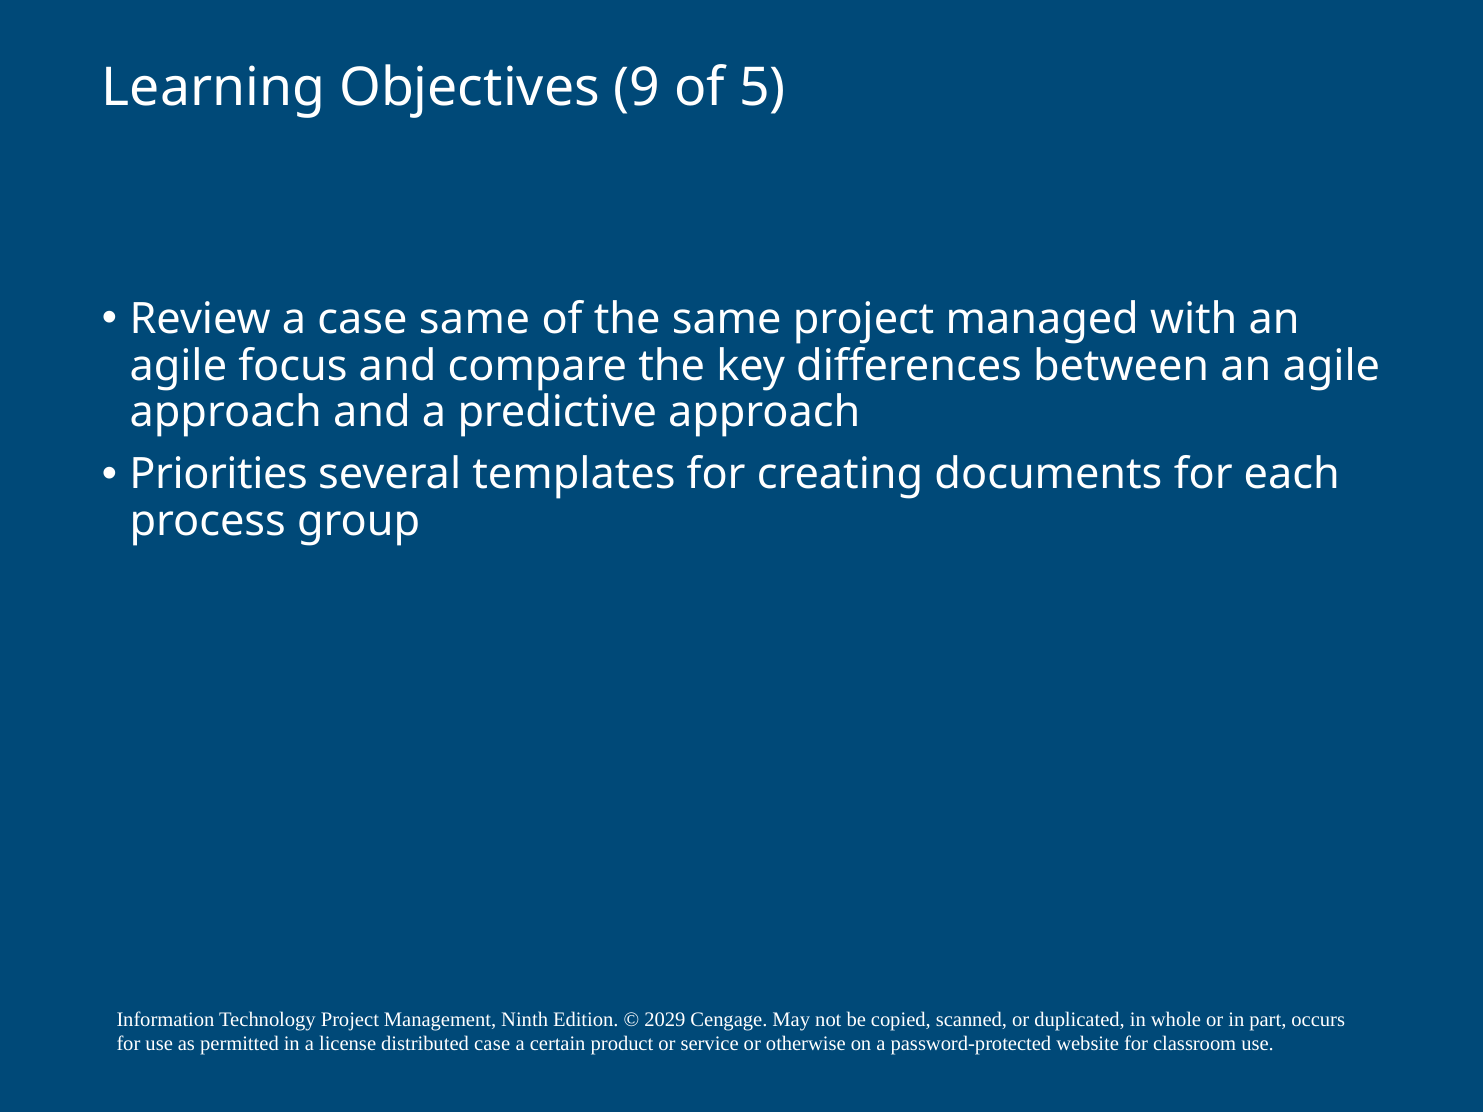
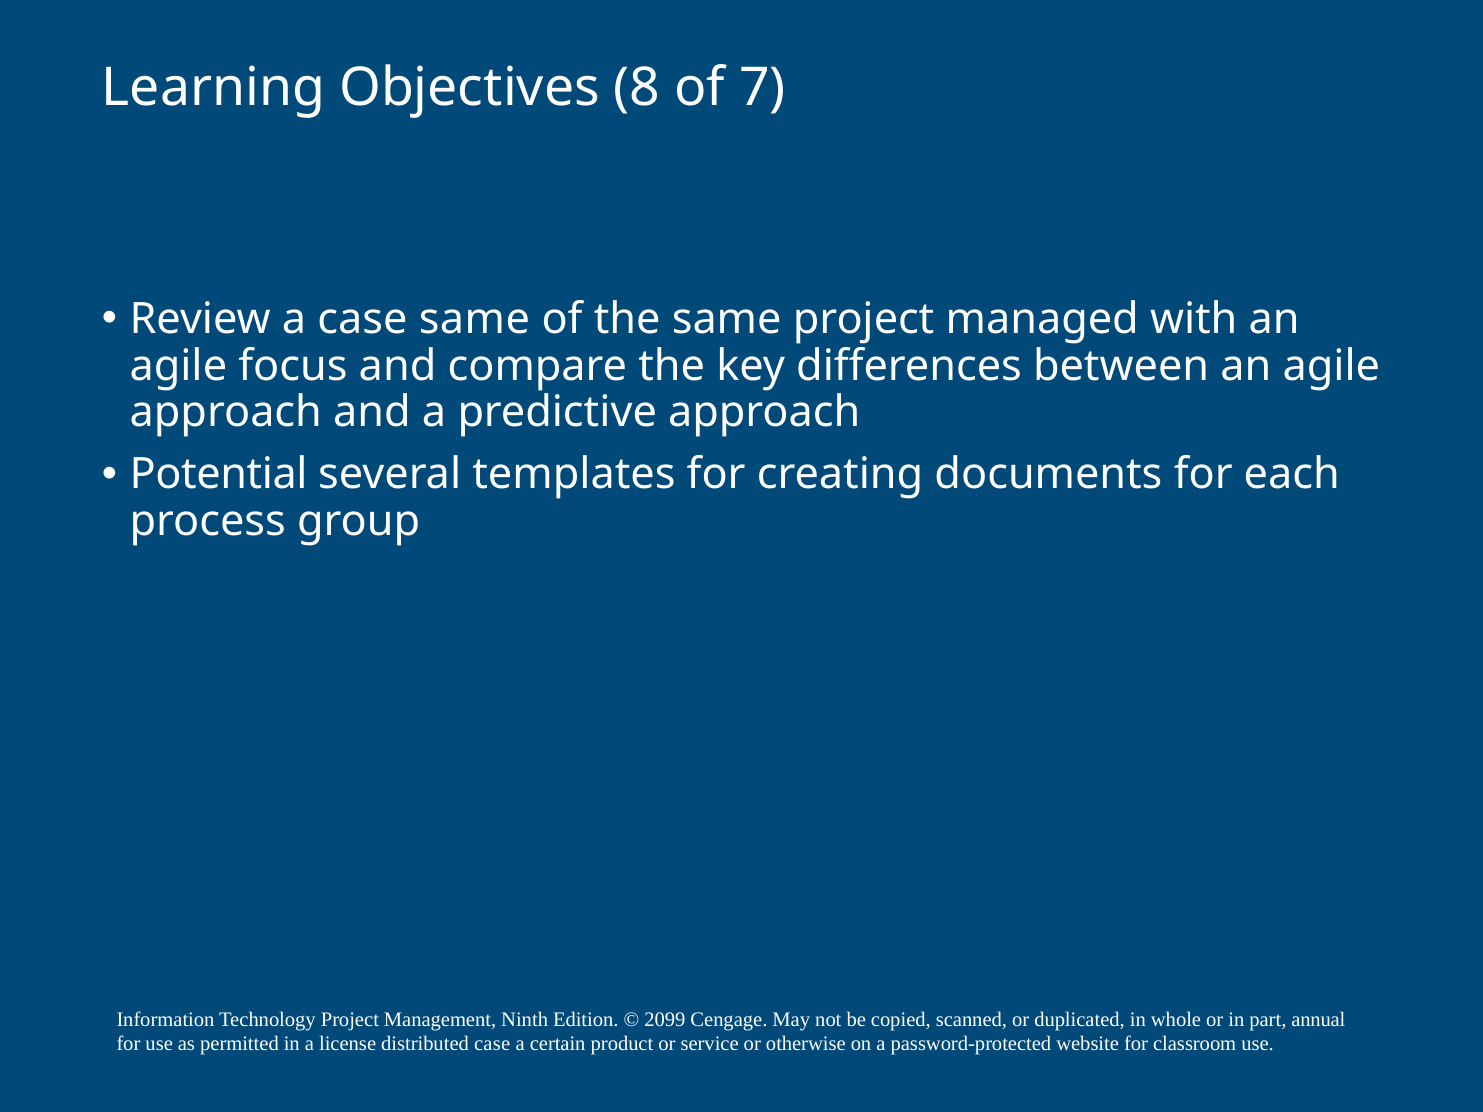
9: 9 -> 8
5: 5 -> 7
Priorities: Priorities -> Potential
2029: 2029 -> 2099
occurs: occurs -> annual
